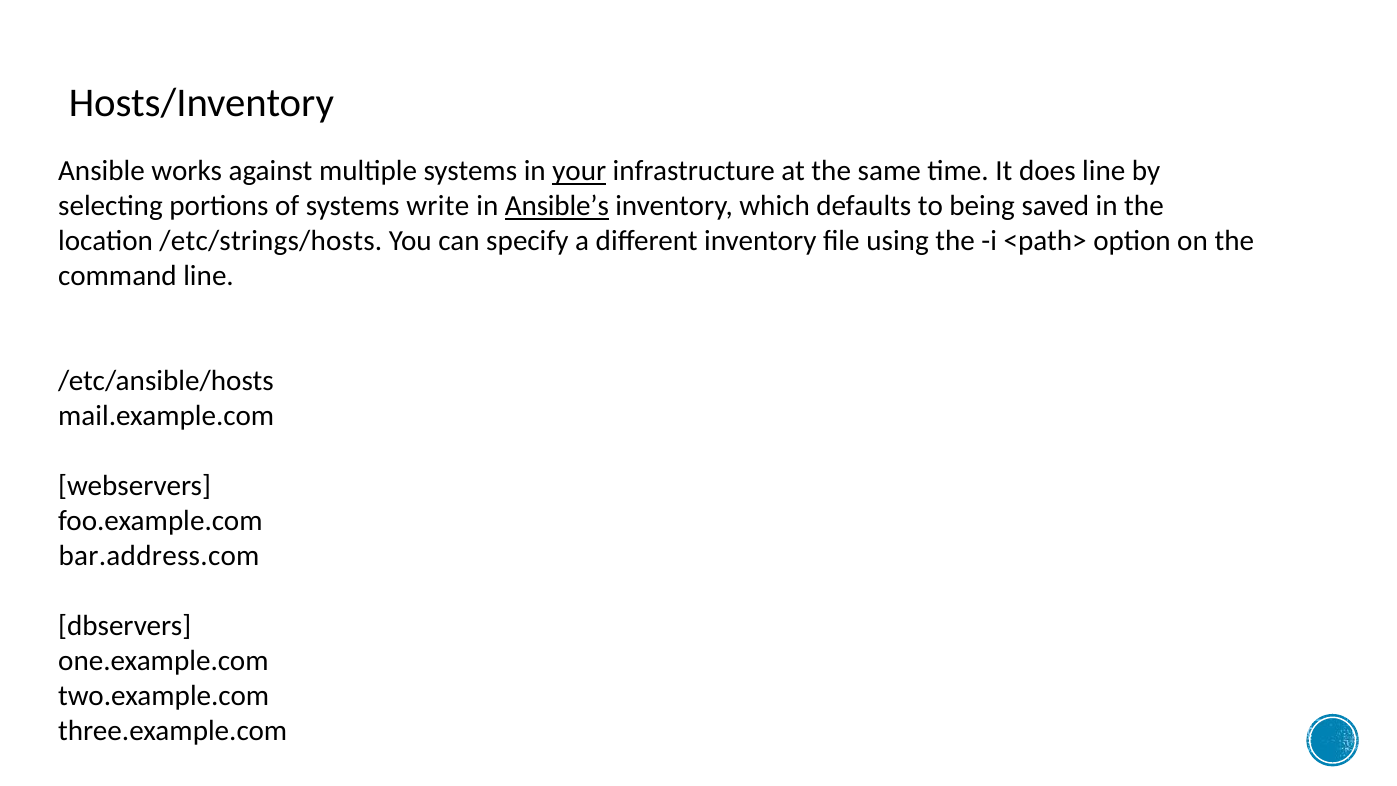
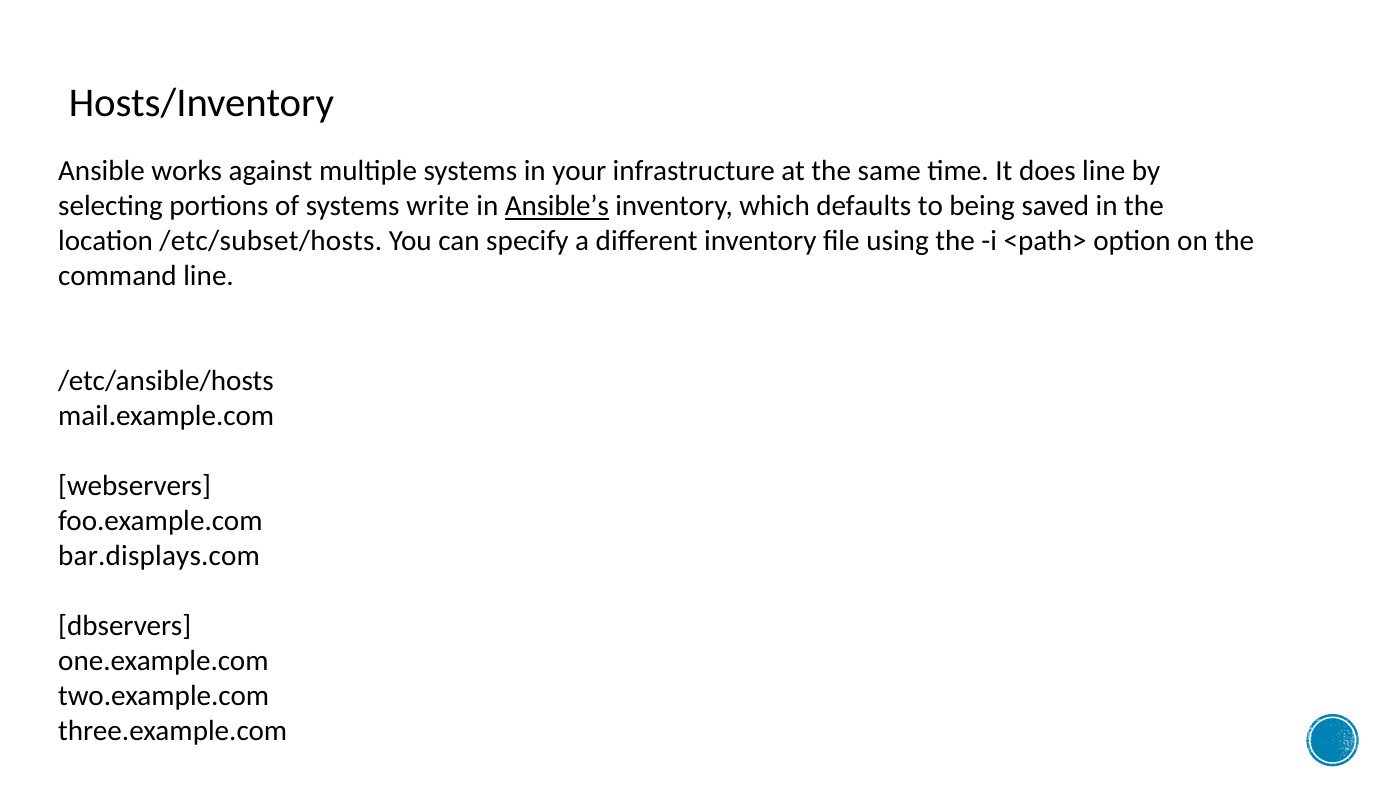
your underline: present -> none
/etc/strings/hosts: /etc/strings/hosts -> /etc/subset/hosts
bar.address.com: bar.address.com -> bar.displays.com
